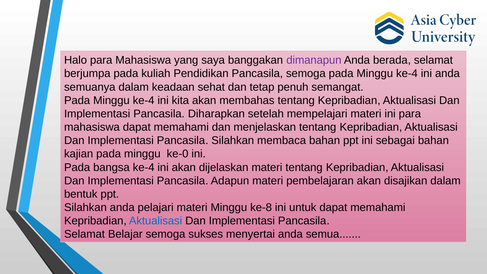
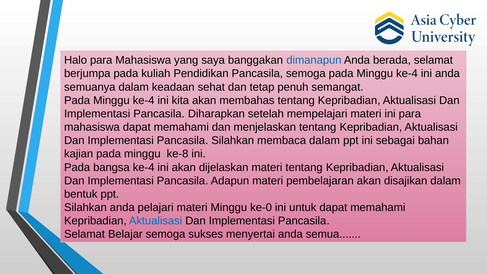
dimanapun colour: purple -> blue
membaca bahan: bahan -> dalam
ke-0: ke-0 -> ke-8
ke-8: ke-8 -> ke-0
